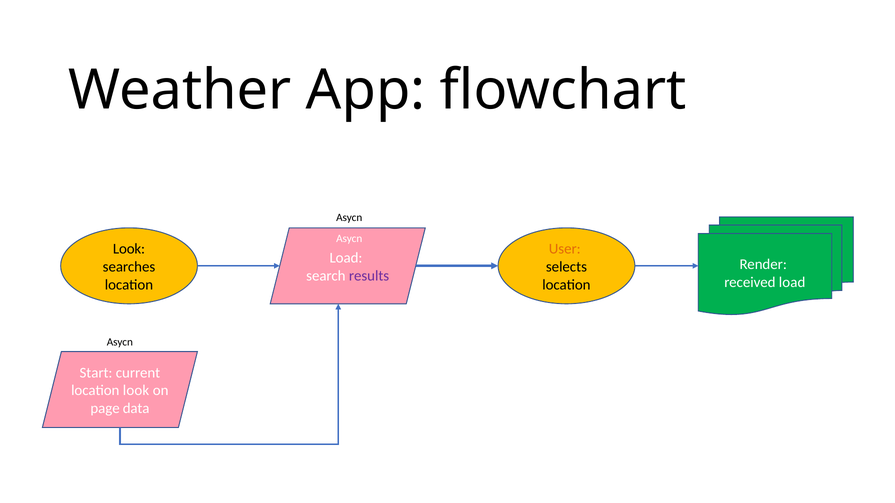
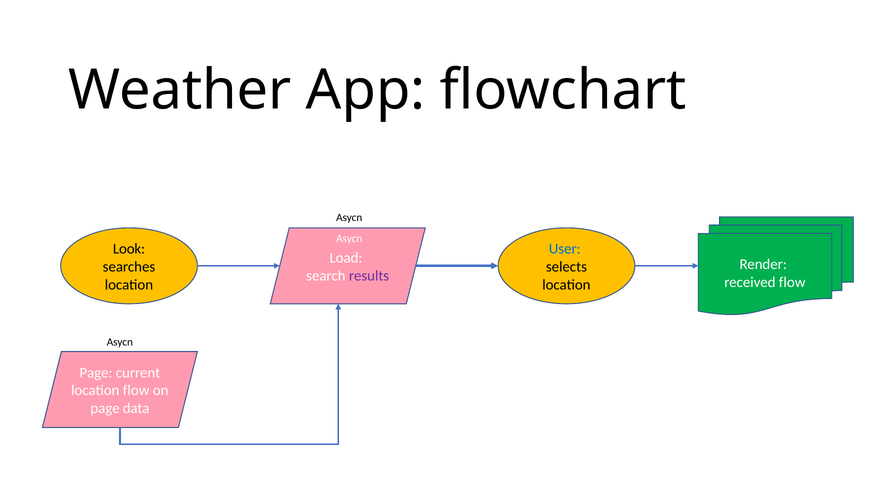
User colour: orange -> blue
received load: load -> flow
Start at (96, 373): Start -> Page
location look: look -> flow
